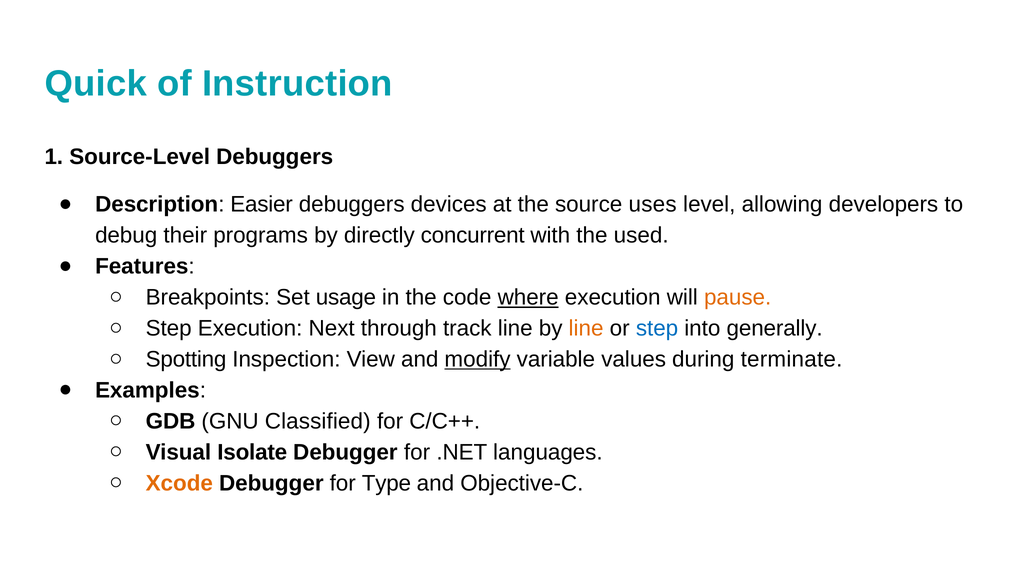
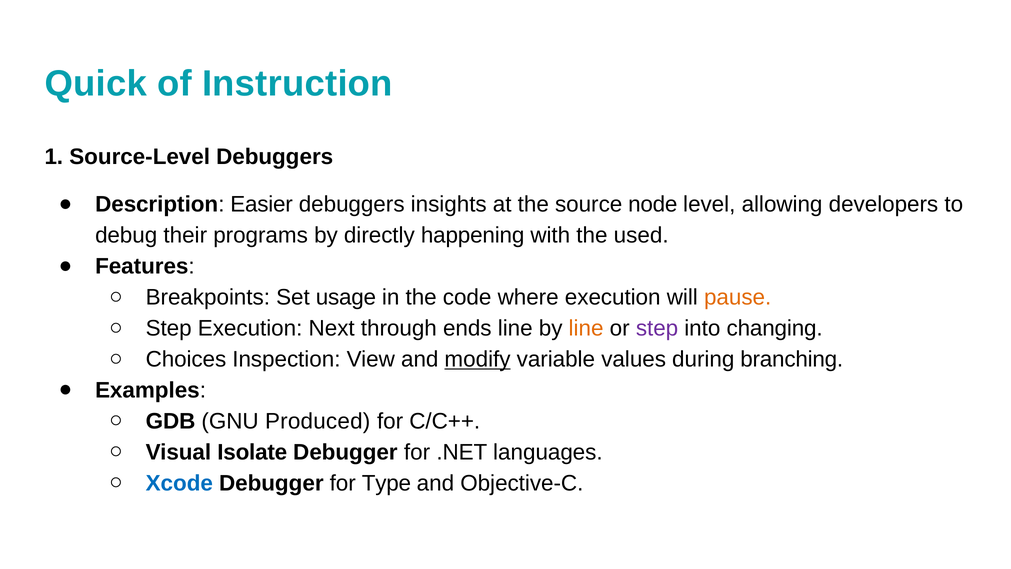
devices: devices -> insights
uses: uses -> node
concurrent: concurrent -> happening
where underline: present -> none
track: track -> ends
step at (657, 328) colour: blue -> purple
generally: generally -> changing
Spotting: Spotting -> Choices
terminate: terminate -> branching
Classified: Classified -> Produced
Xcode colour: orange -> blue
